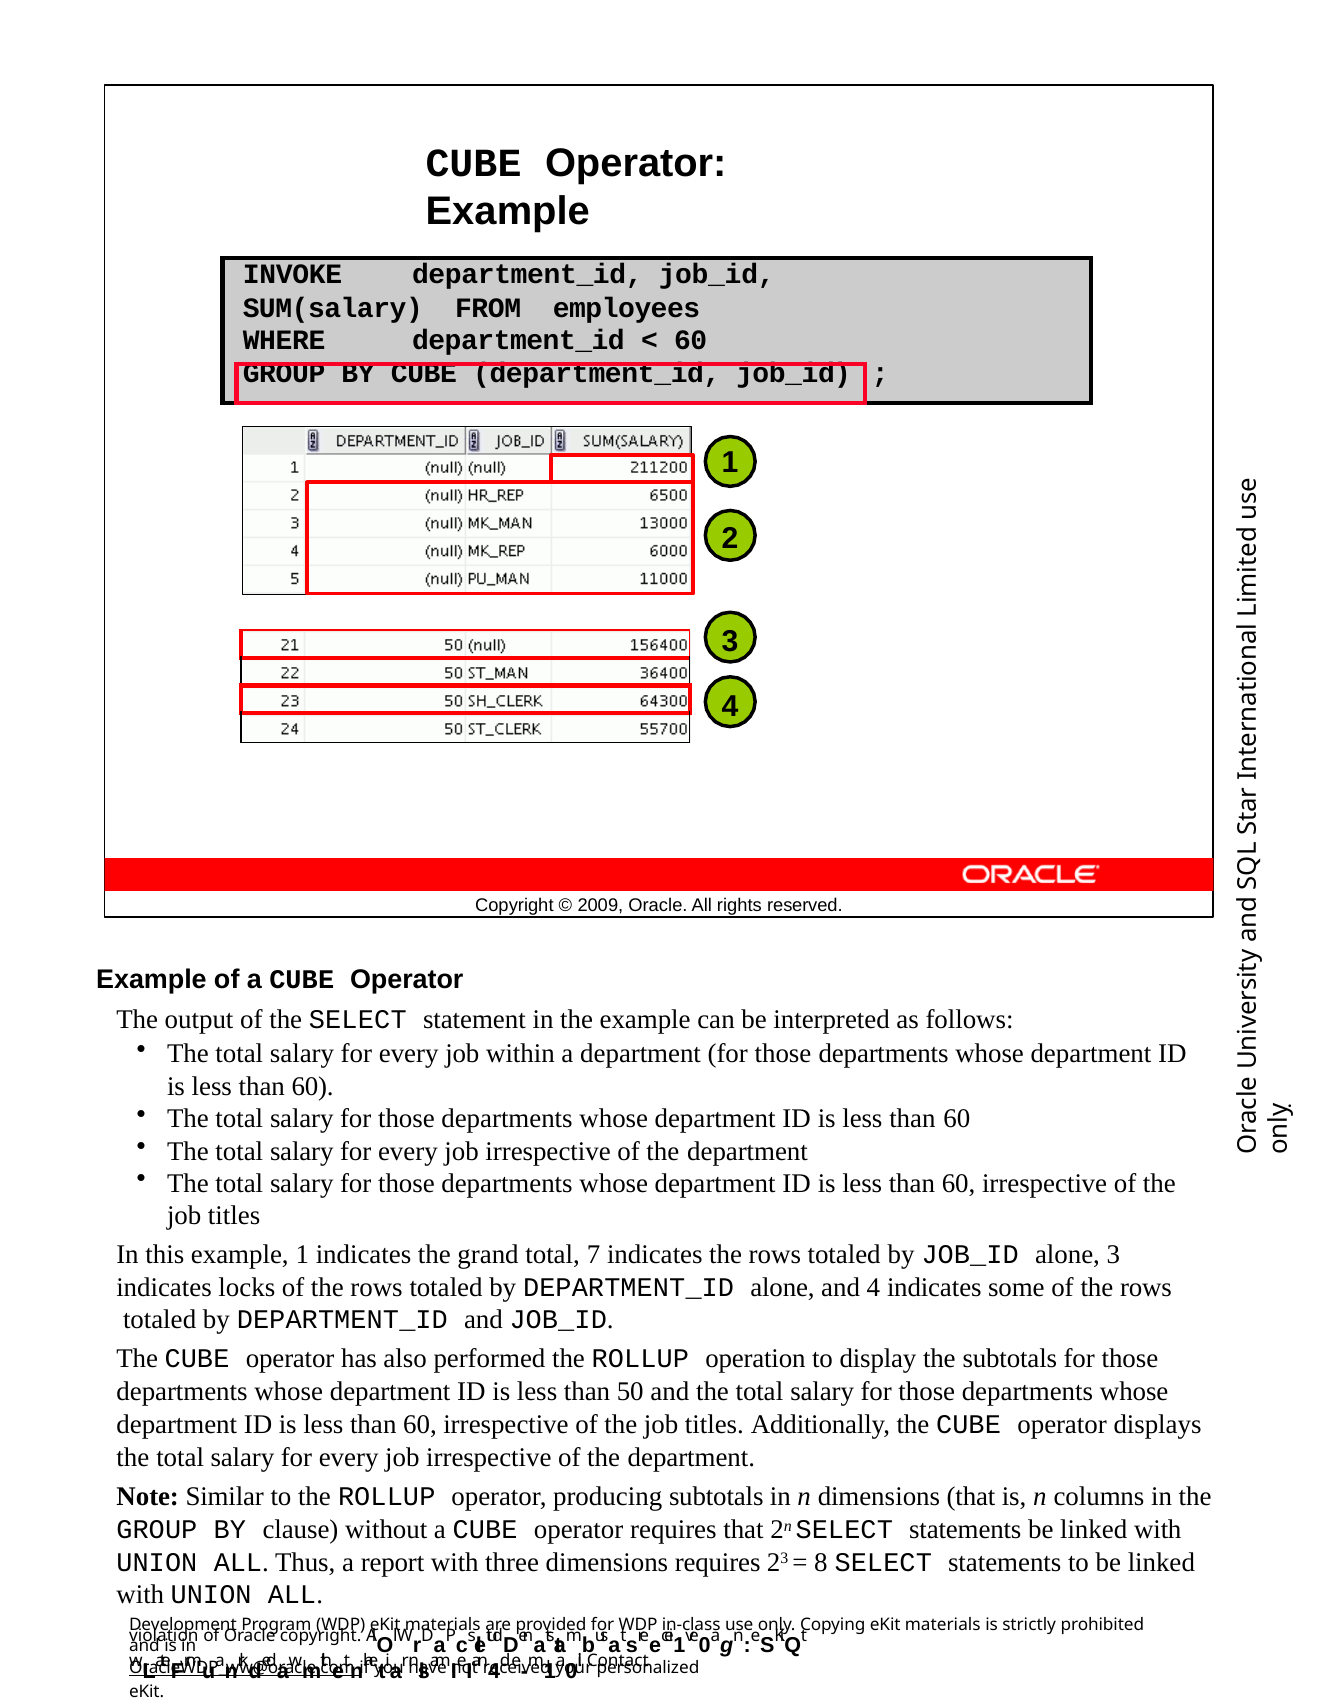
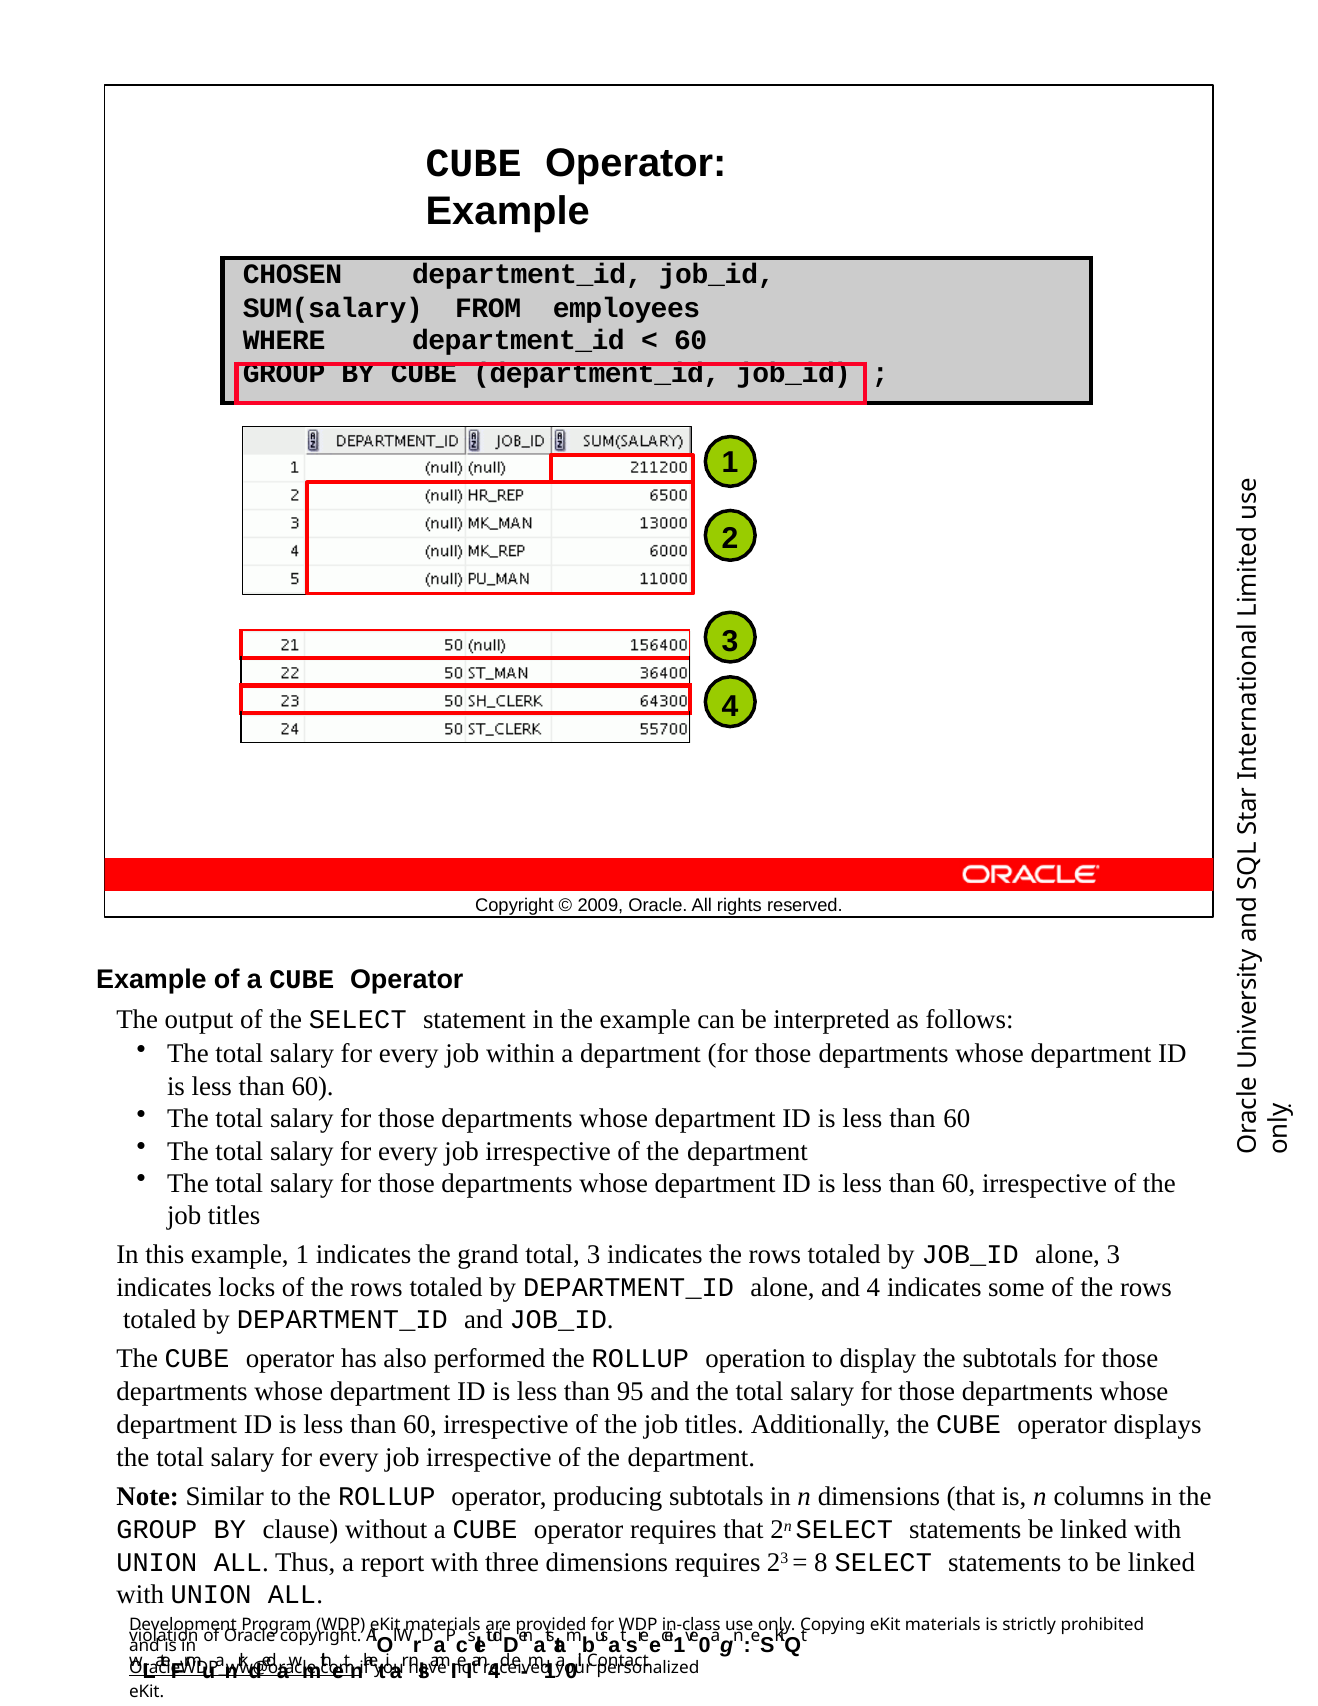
INVOKE: INVOKE -> CHOSEN
total 7: 7 -> 3
50: 50 -> 95
